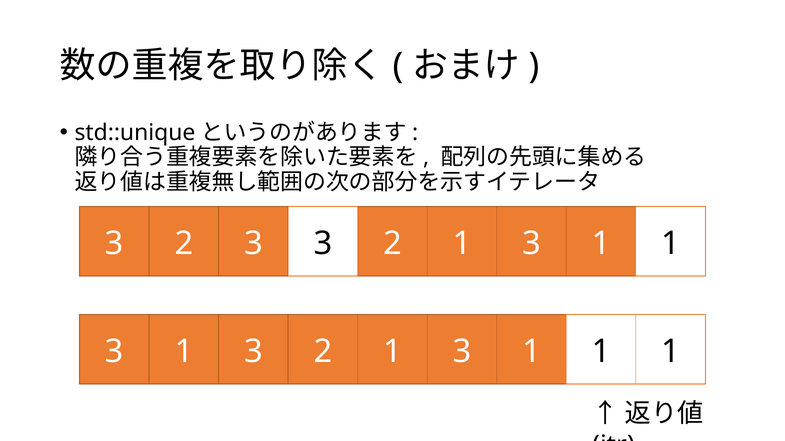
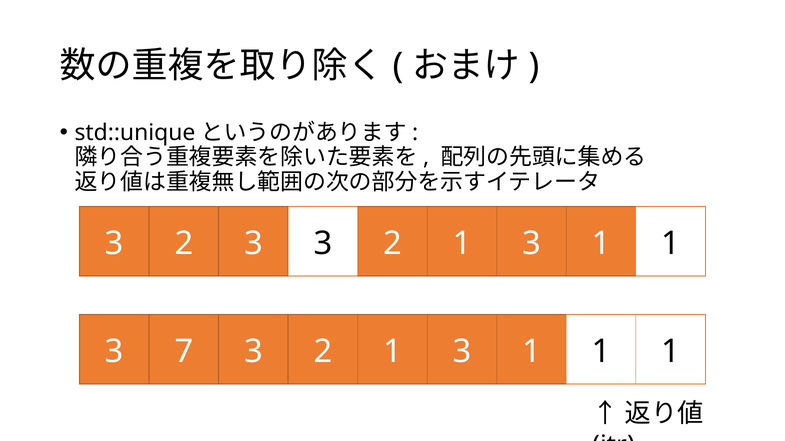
1 at (184, 352): 1 -> 7
